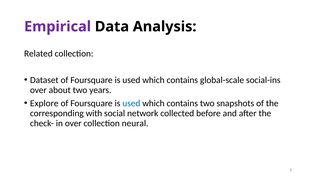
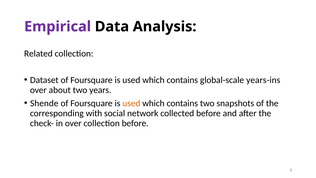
social-ins: social-ins -> years-ins
Explore: Explore -> Shende
used at (131, 103) colour: blue -> orange
collection neural: neural -> before
